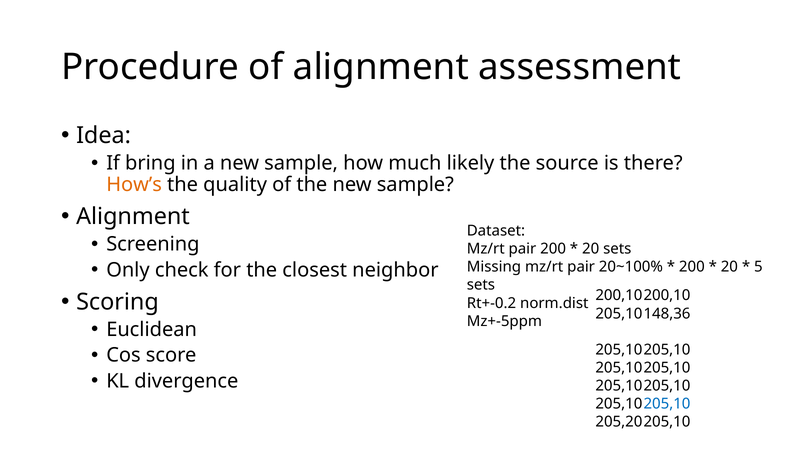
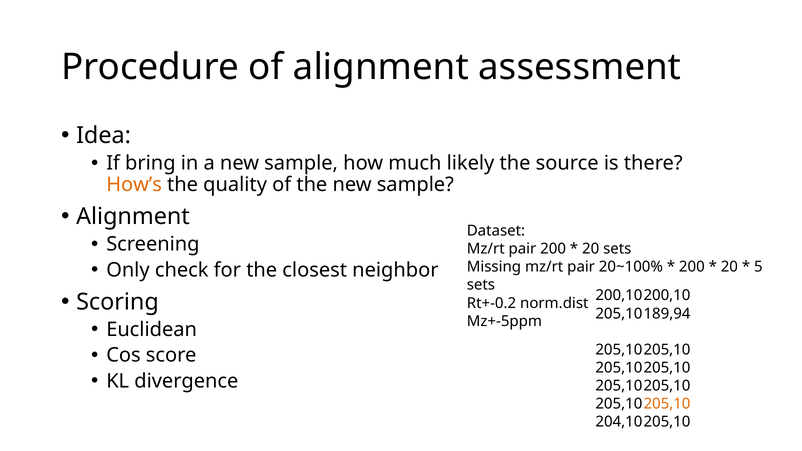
148,36: 148,36 -> 189,94
205,10 at (667, 404) colour: blue -> orange
205,20: 205,20 -> 204,10
